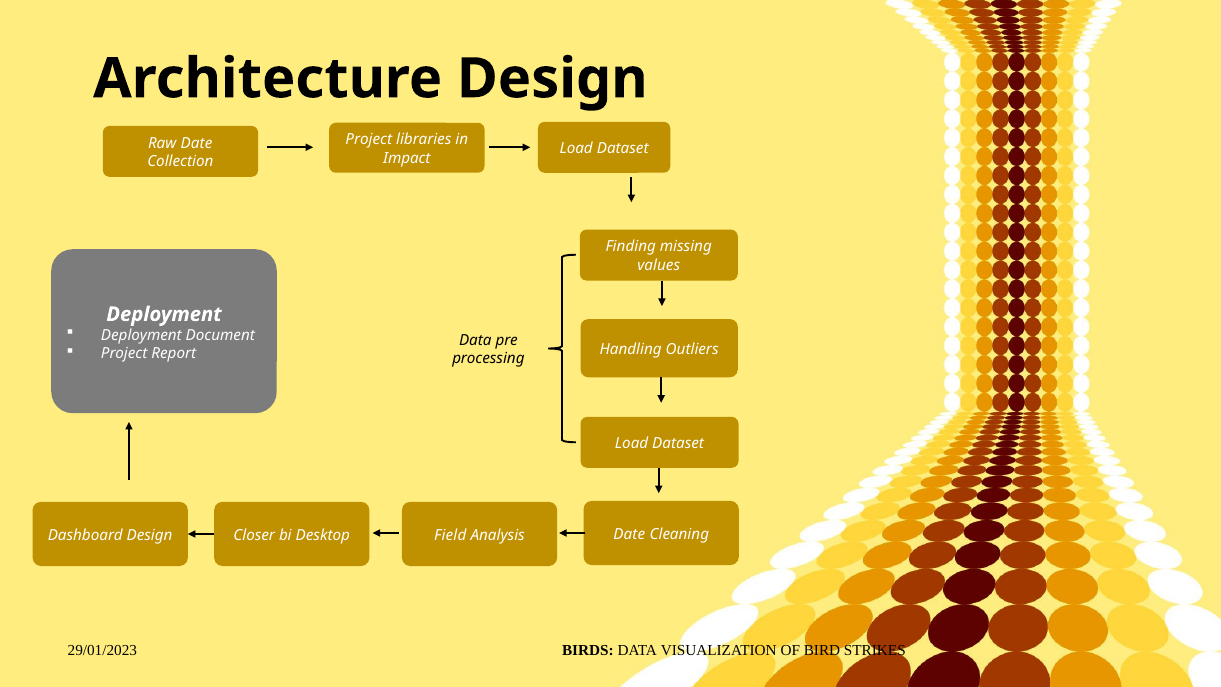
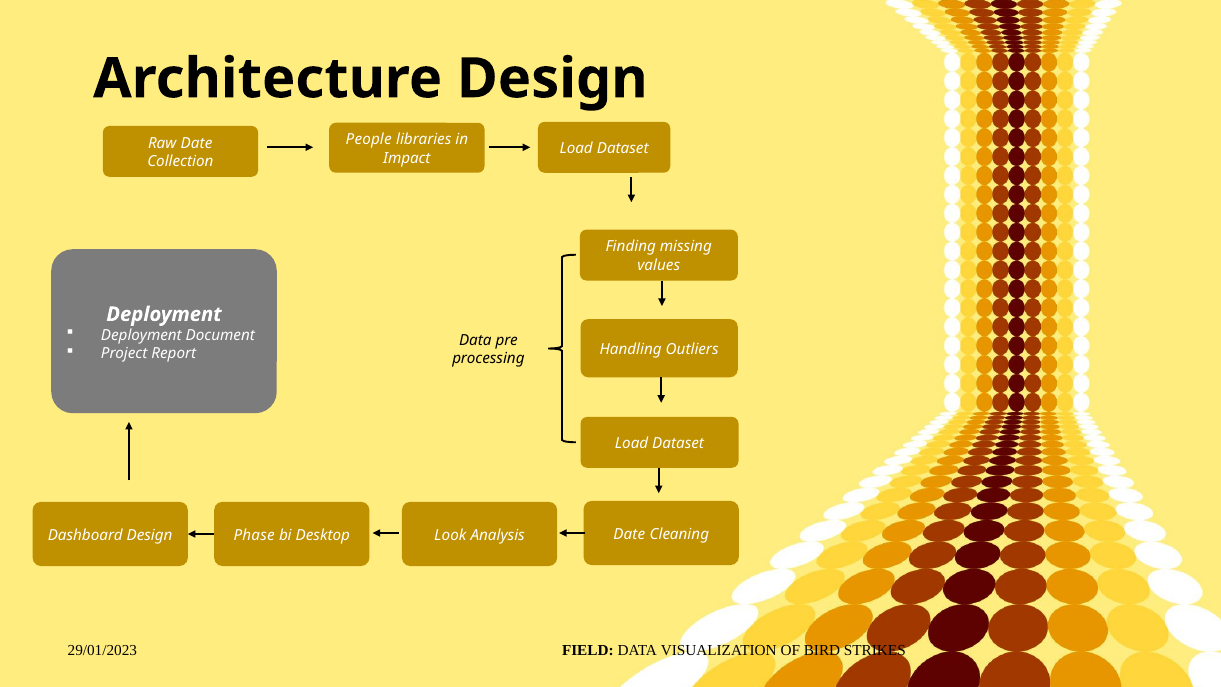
Project at (369, 140): Project -> People
Closer: Closer -> Phase
Field: Field -> Look
BIRDS: BIRDS -> FIELD
